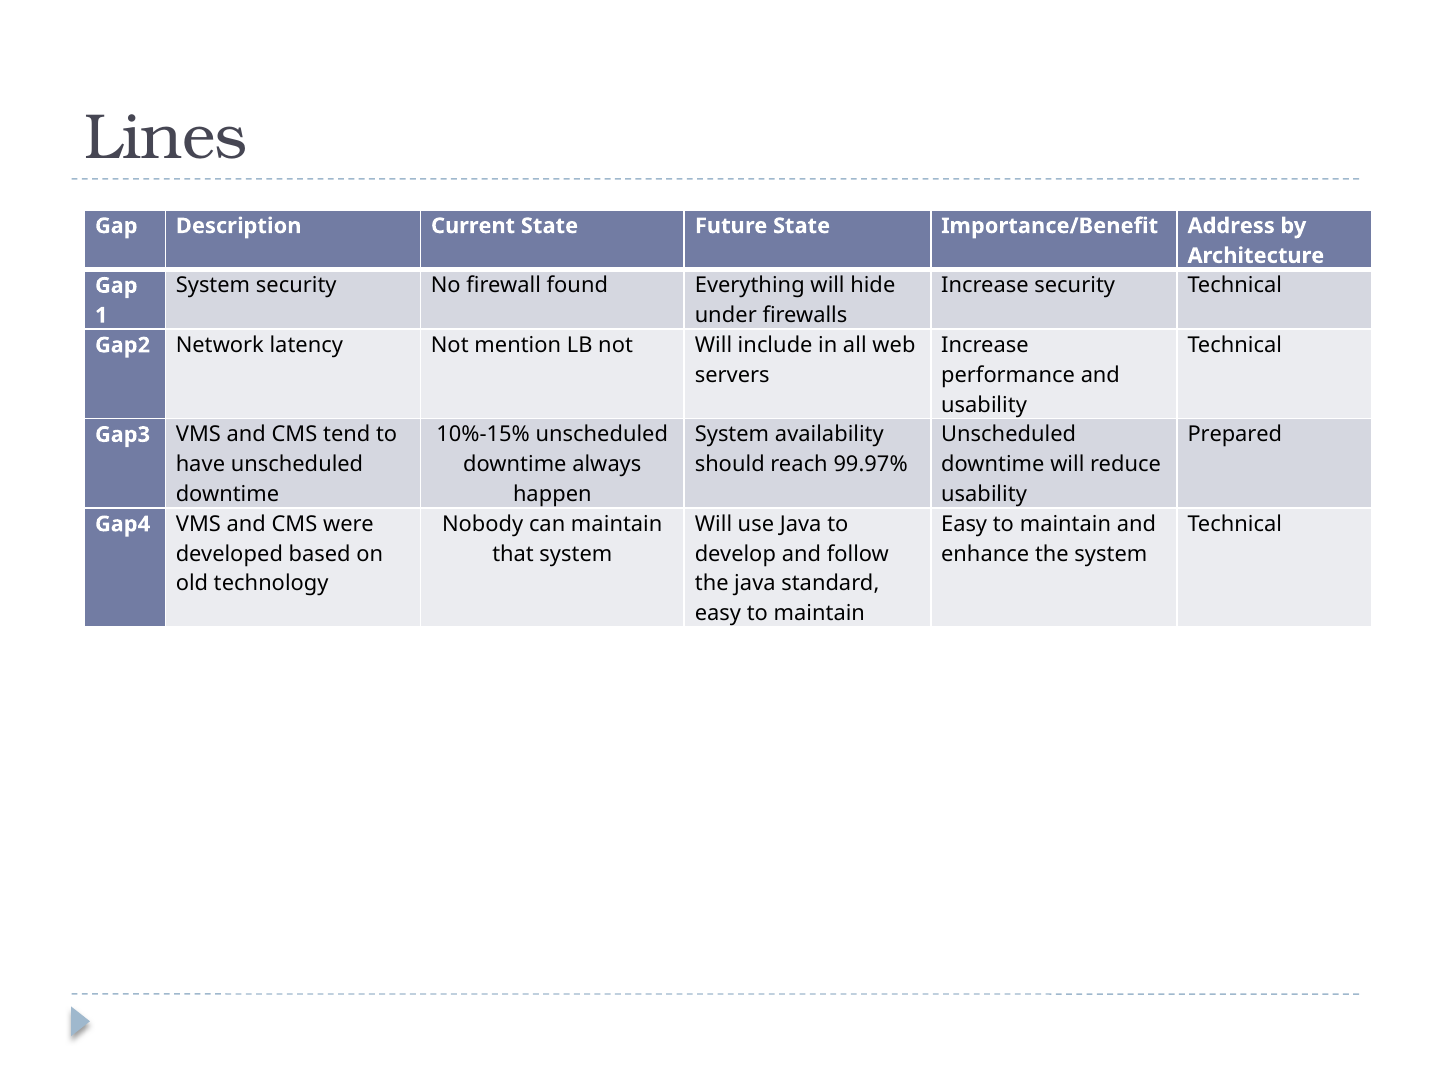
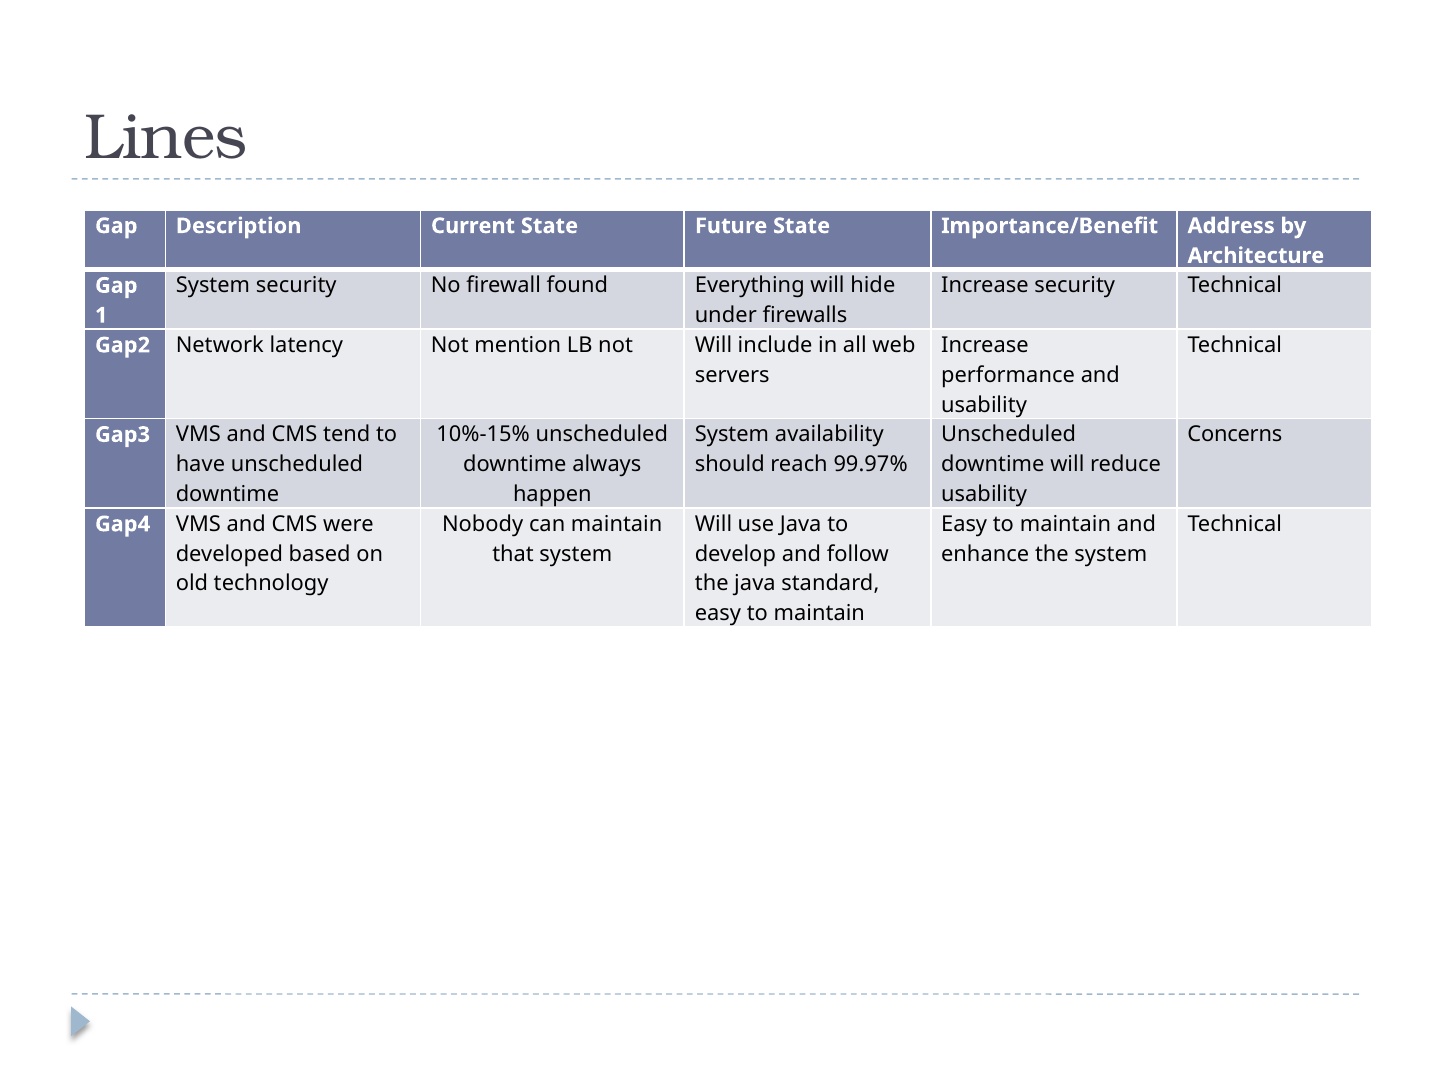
Prepared: Prepared -> Concerns
